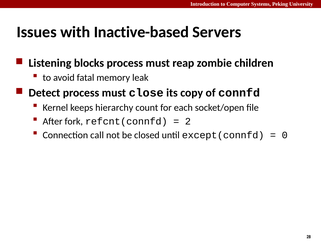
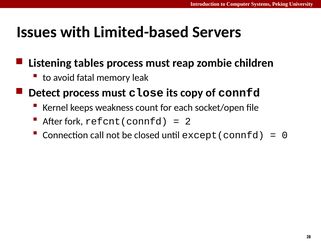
Inactive-based: Inactive-based -> Limited-based
blocks: blocks -> tables
hierarchy: hierarchy -> weakness
